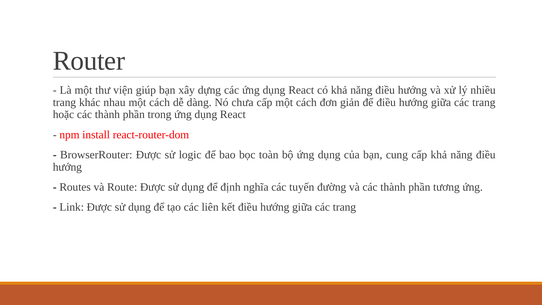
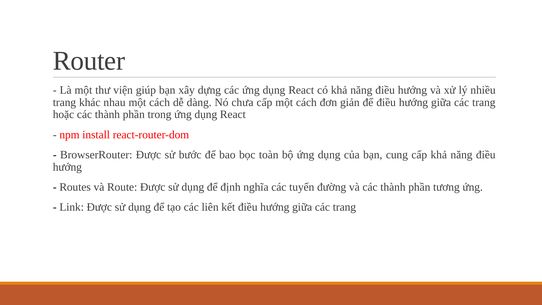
logic: logic -> bước
